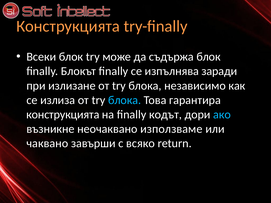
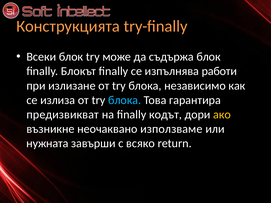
заради: заради -> работи
конструкцията at (63, 115): конструкцията -> предизвикват
ако colour: light blue -> yellow
чаквано: чаквано -> нужната
